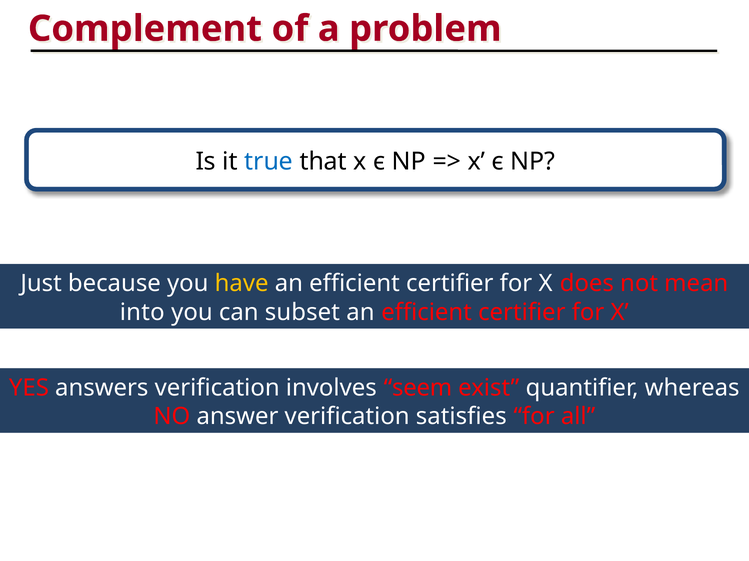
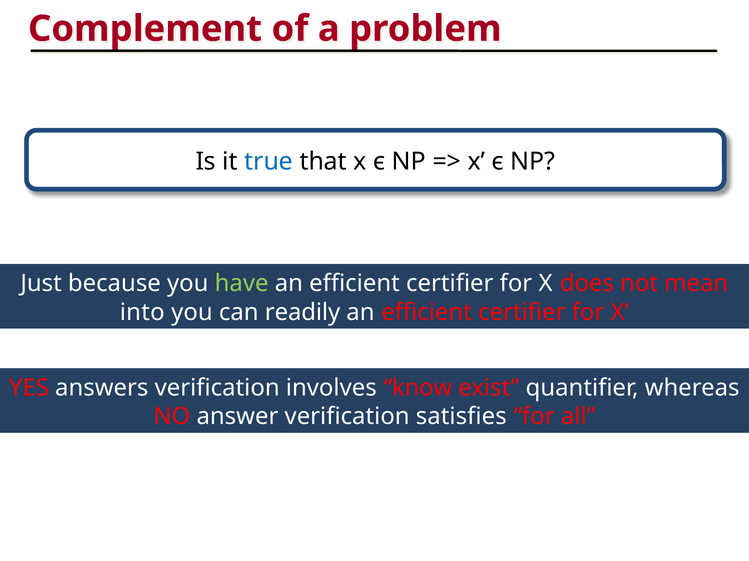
have colour: yellow -> light green
subset: subset -> readily
seem: seem -> know
